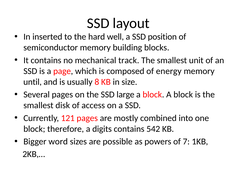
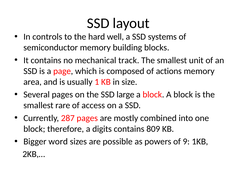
inserted: inserted -> controls
position: position -> systems
energy: energy -> actions
until: until -> area
8: 8 -> 1
disk: disk -> rare
121: 121 -> 287
542: 542 -> 809
7: 7 -> 9
